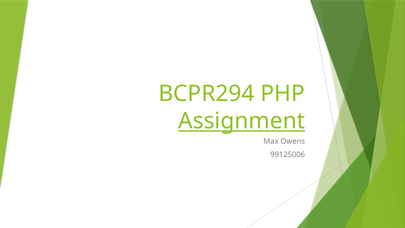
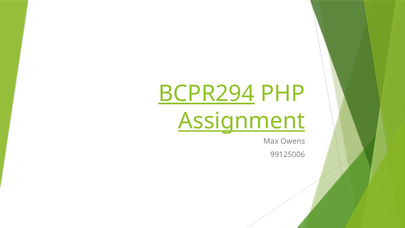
BCPR294 underline: none -> present
